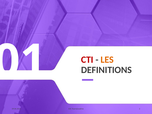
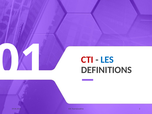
LES colour: orange -> blue
